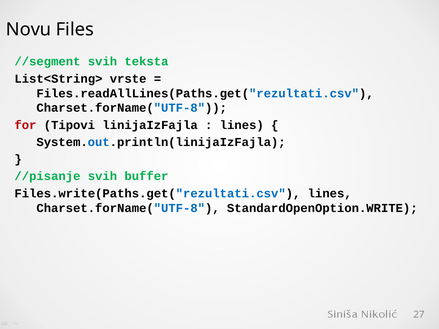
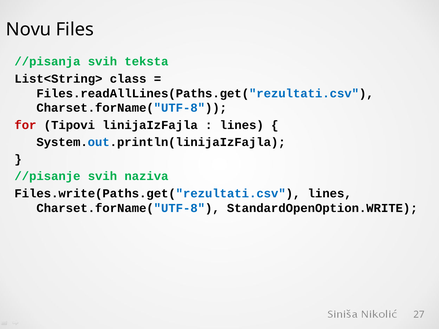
//segment: //segment -> //pisanja
vrste: vrste -> class
buffer: buffer -> naziva
